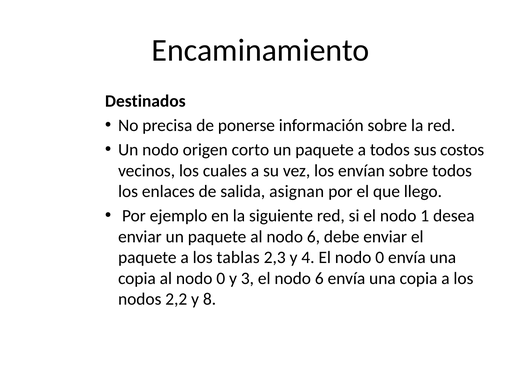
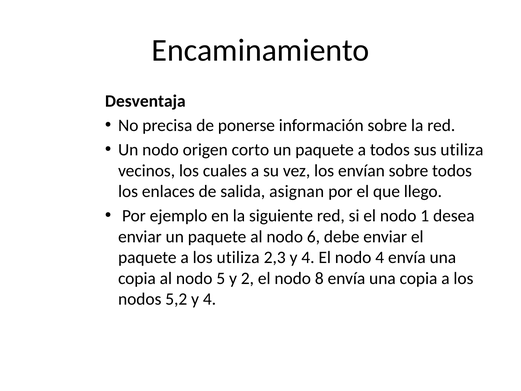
Destinados: Destinados -> Desventaja
sus costos: costos -> utiliza
los tablas: tablas -> utiliza
El nodo 0: 0 -> 4
al nodo 0: 0 -> 5
3: 3 -> 2
el nodo 6: 6 -> 8
2,2: 2,2 -> 5,2
8 at (210, 299): 8 -> 4
